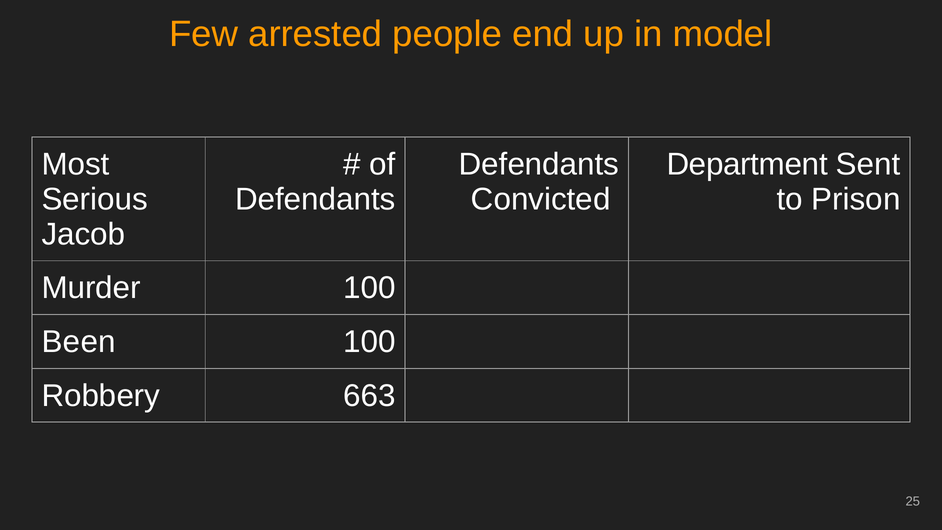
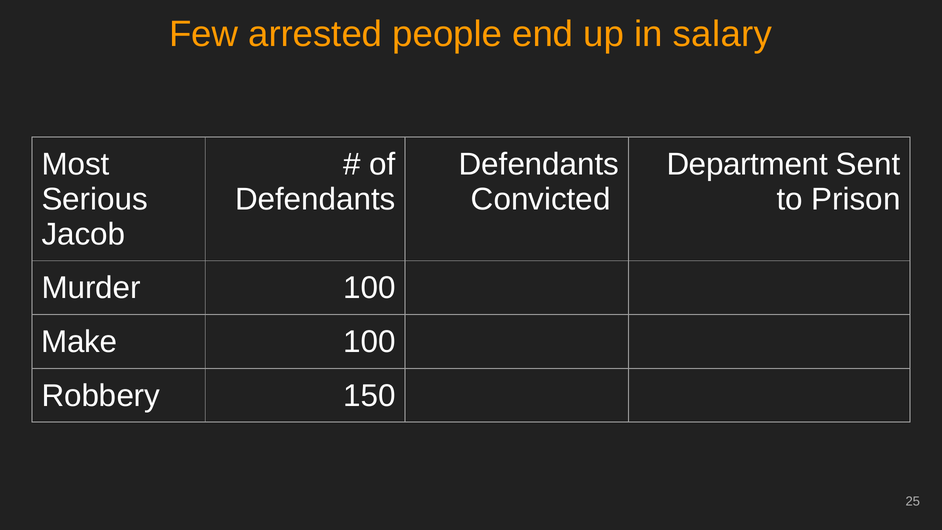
model: model -> salary
Been: Been -> Make
663: 663 -> 150
